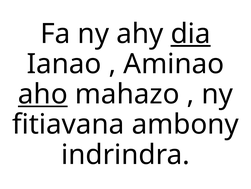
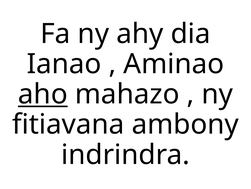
dia underline: present -> none
